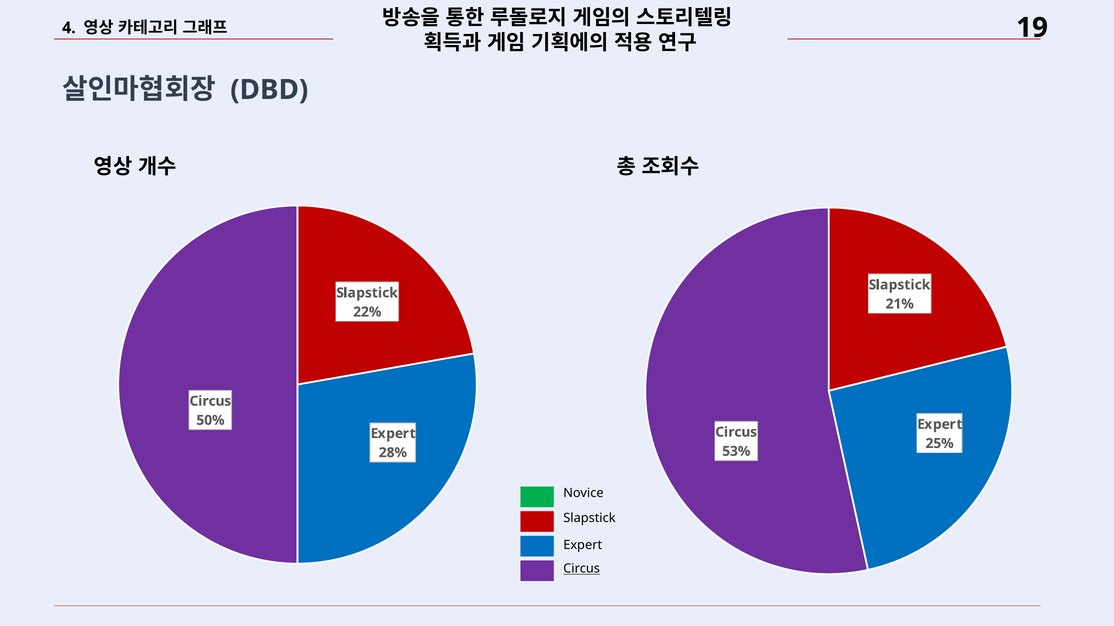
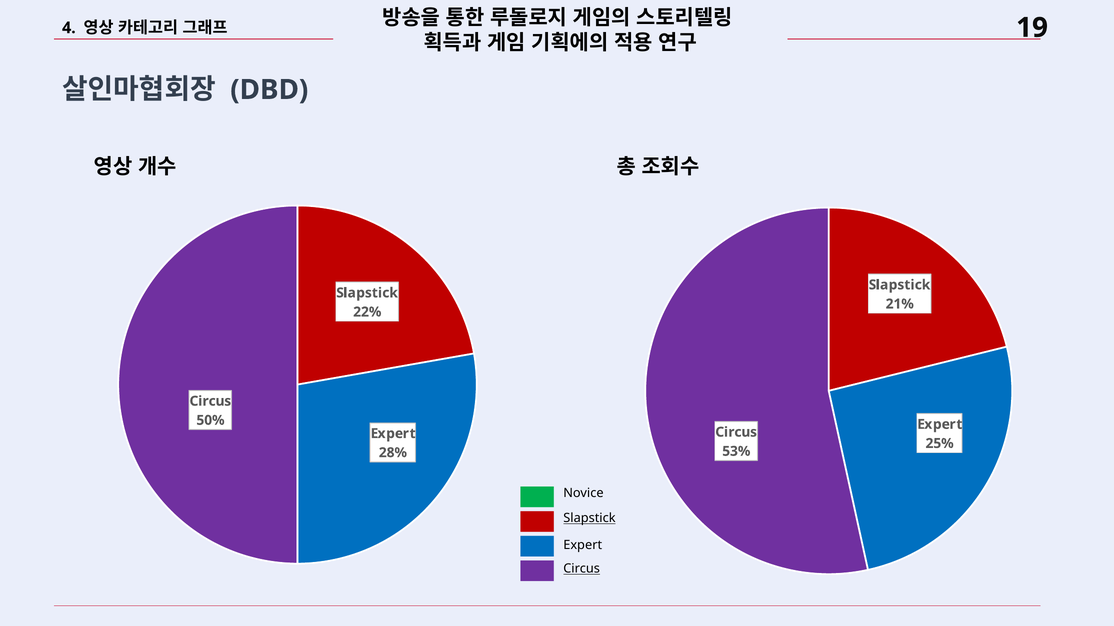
Slapstick at (589, 519) underline: none -> present
